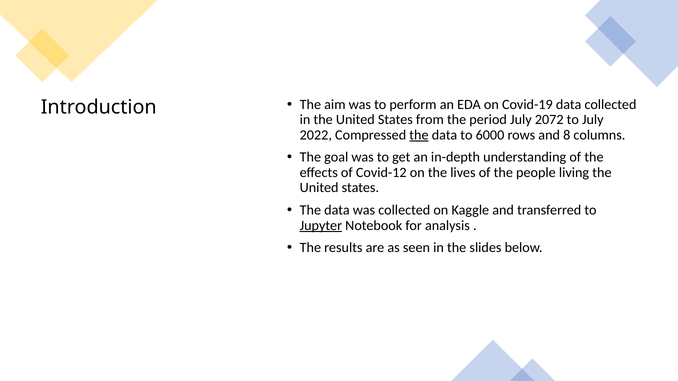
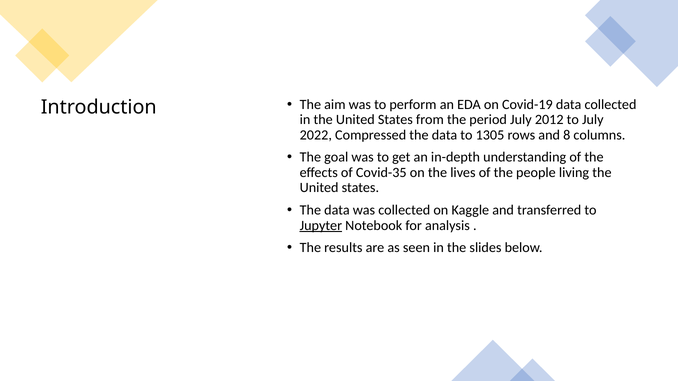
2072: 2072 -> 2012
the at (419, 135) underline: present -> none
6000: 6000 -> 1305
Covid-12: Covid-12 -> Covid-35
